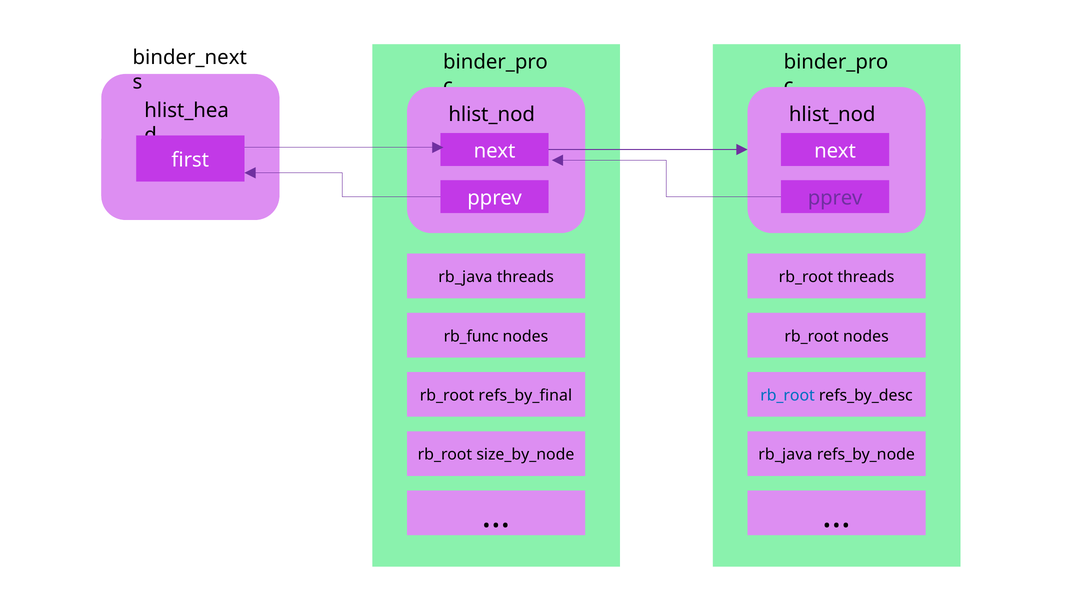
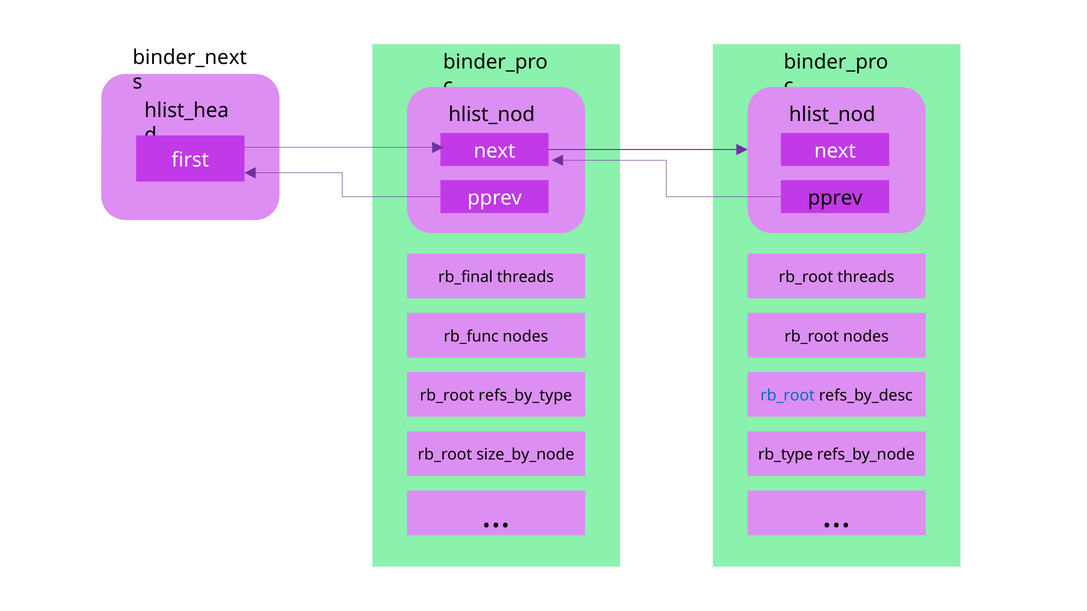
pprev at (835, 198) colour: purple -> black
rb_java at (465, 277): rb_java -> rb_final
refs_by_final: refs_by_final -> refs_by_type
rb_java at (785, 455): rb_java -> rb_type
